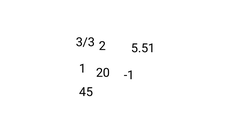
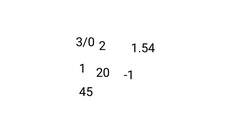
3/3: 3/3 -> 3/0
5.51: 5.51 -> 1.54
